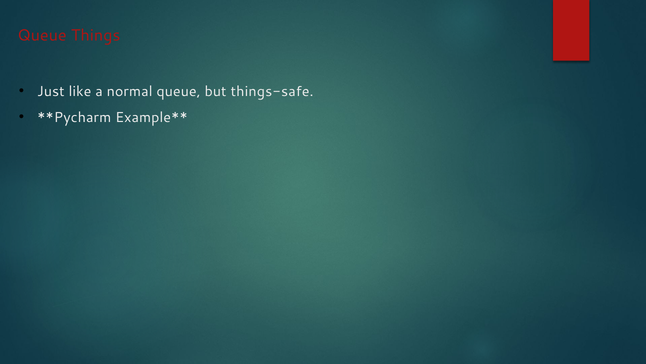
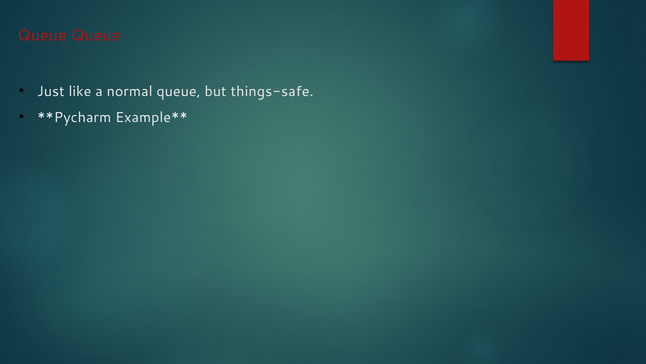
Queue Things: Things -> Queue
